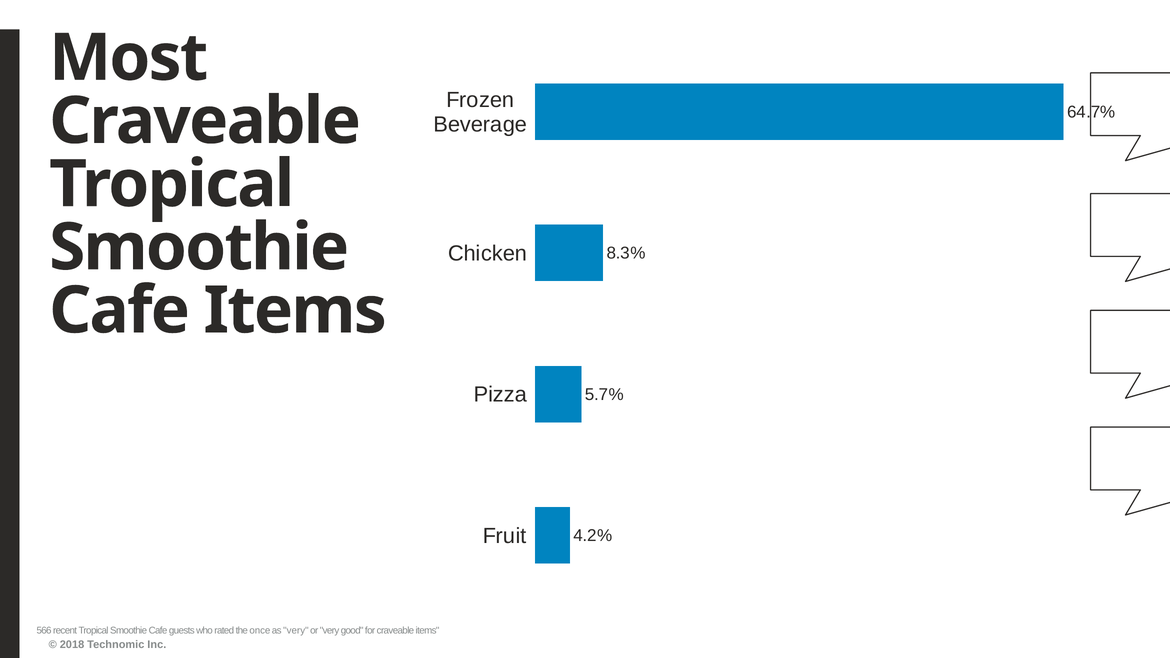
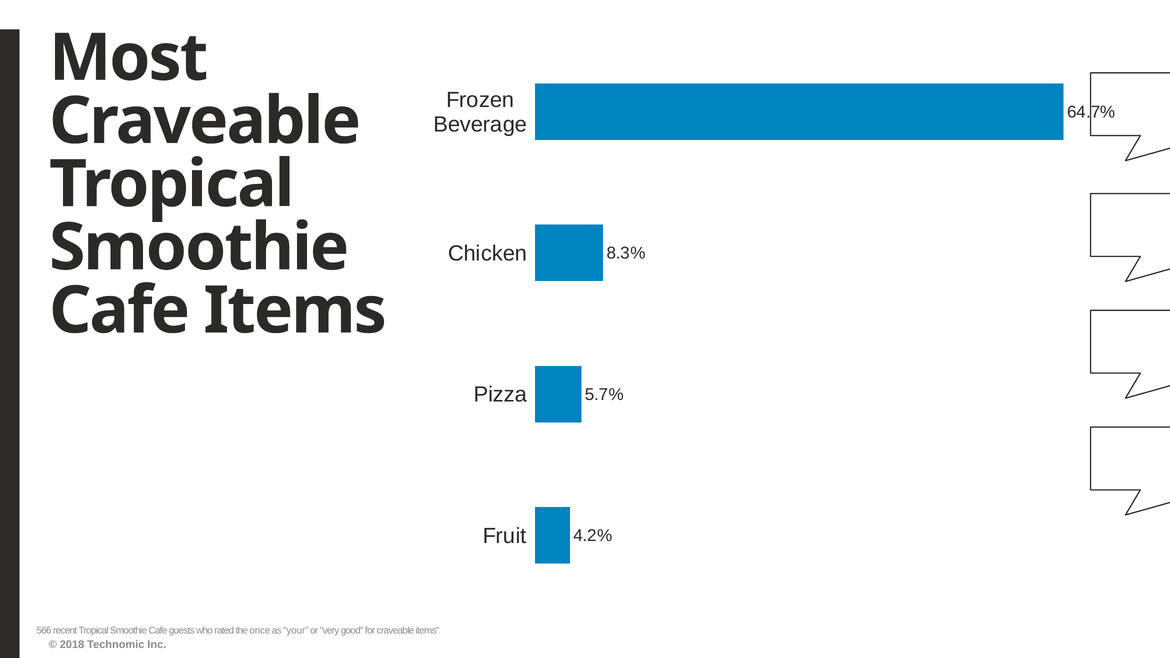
as very: very -> your
